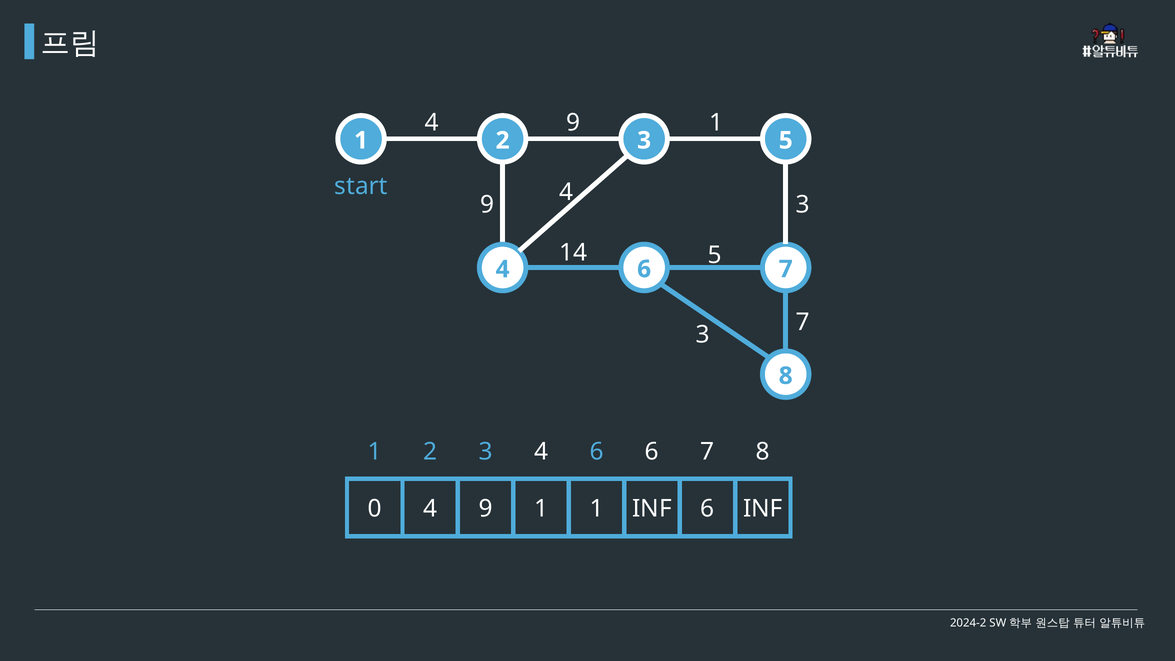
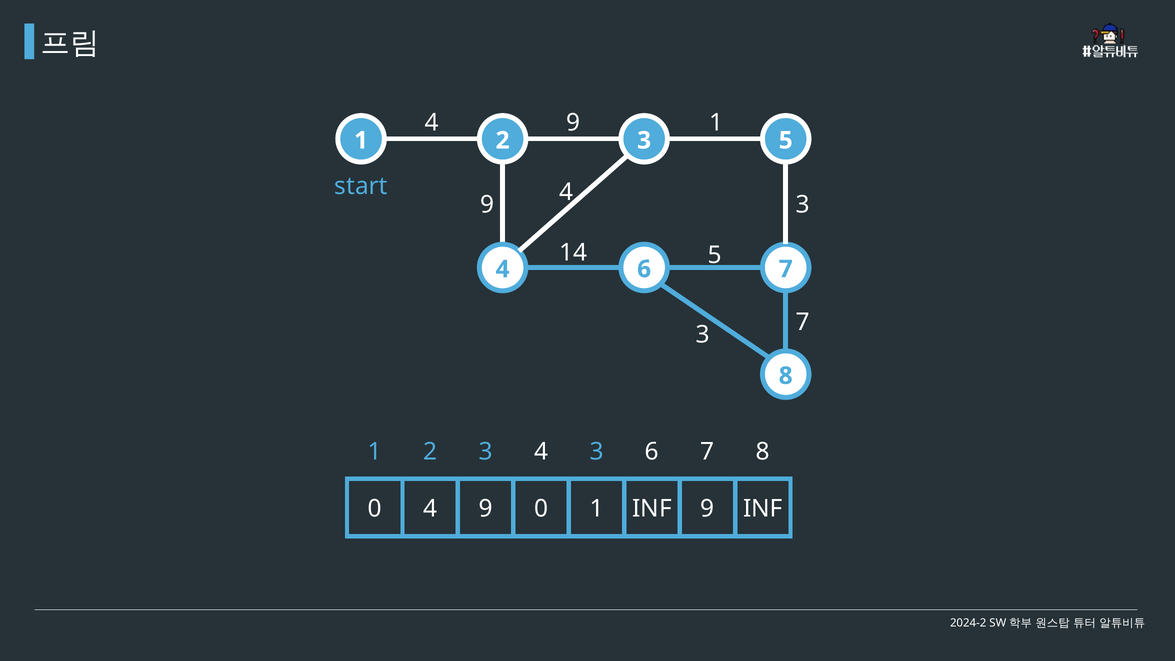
4 6: 6 -> 3
9 1: 1 -> 0
INF 6: 6 -> 9
